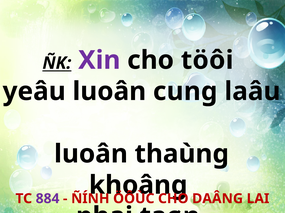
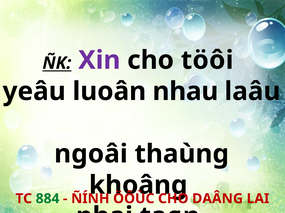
cung: cung -> nhau
luoân at (91, 154): luoân -> ngoâi
884 colour: purple -> green
